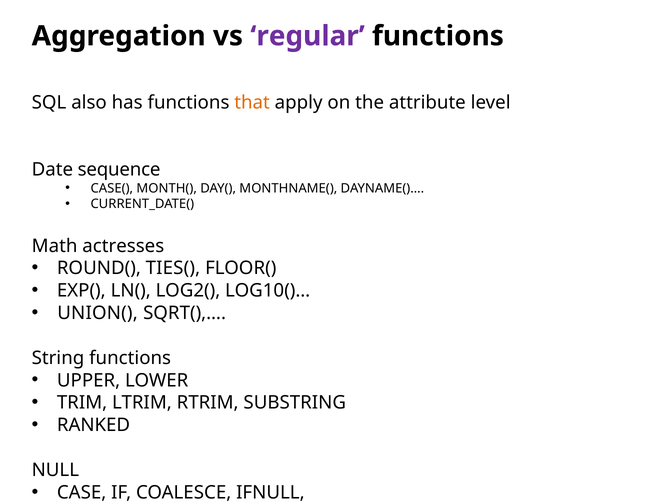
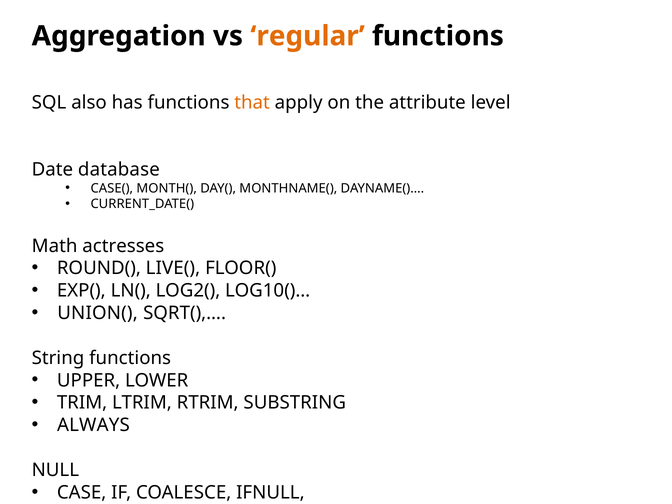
regular colour: purple -> orange
sequence: sequence -> database
TIES(: TIES( -> LIVE(
RANKED: RANKED -> ALWAYS
